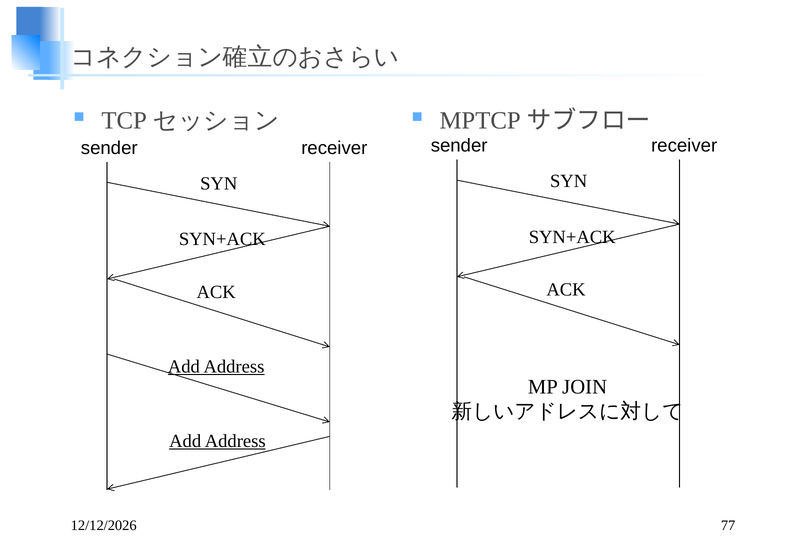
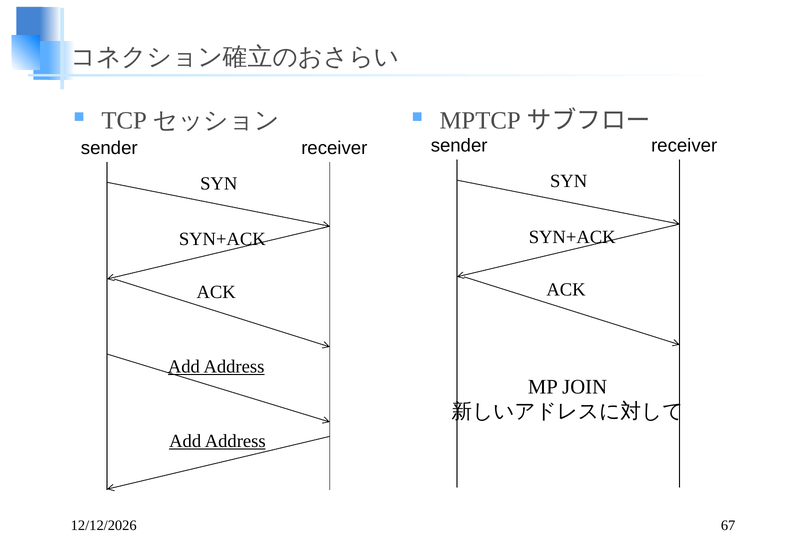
77: 77 -> 67
